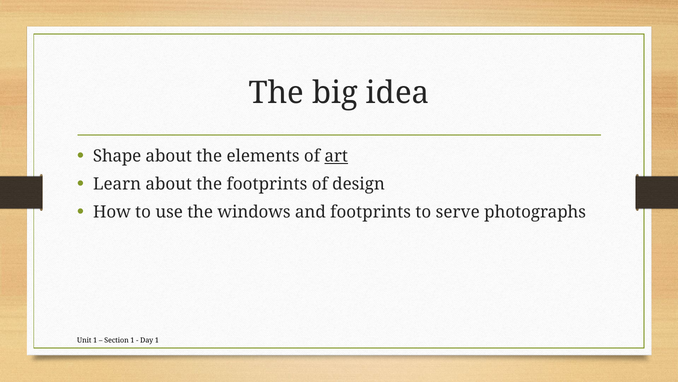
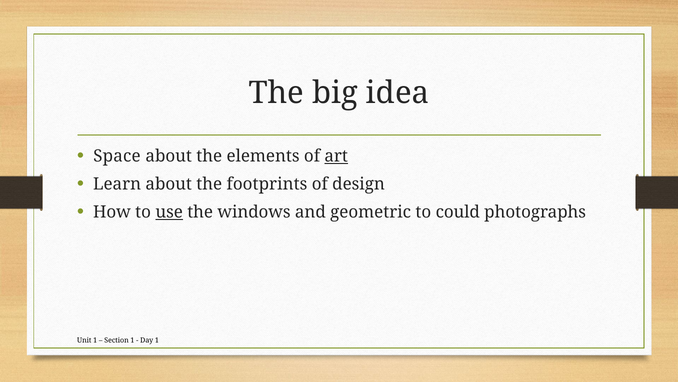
Shape: Shape -> Space
use underline: none -> present
and footprints: footprints -> geometric
serve: serve -> could
